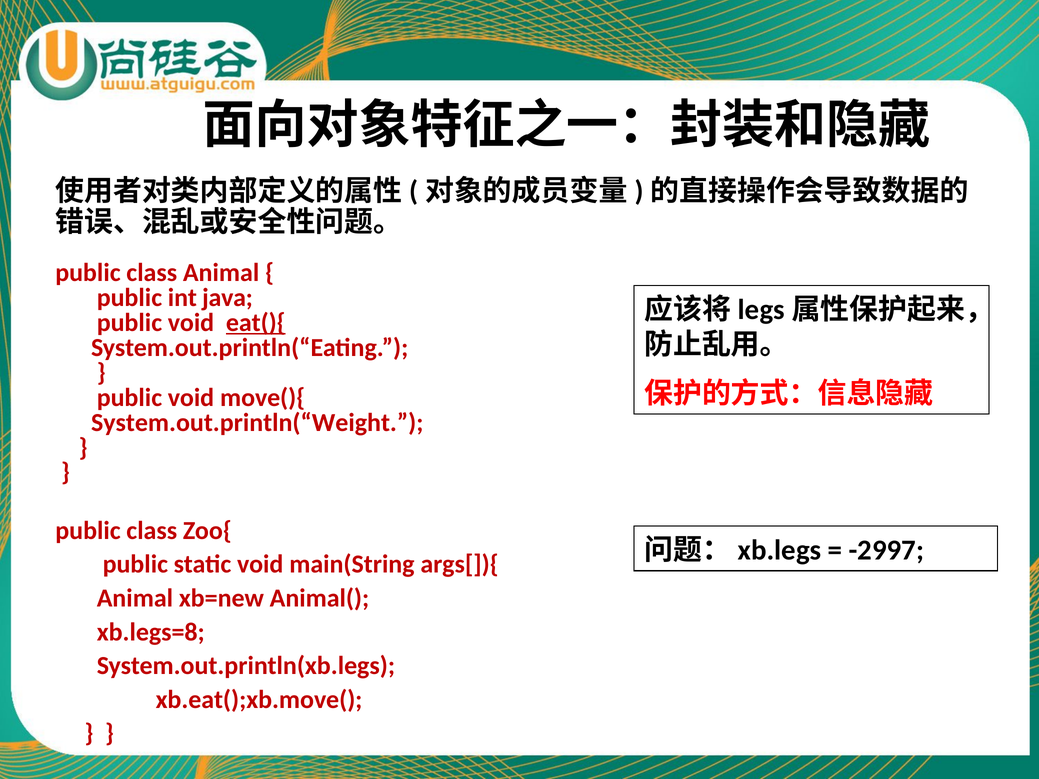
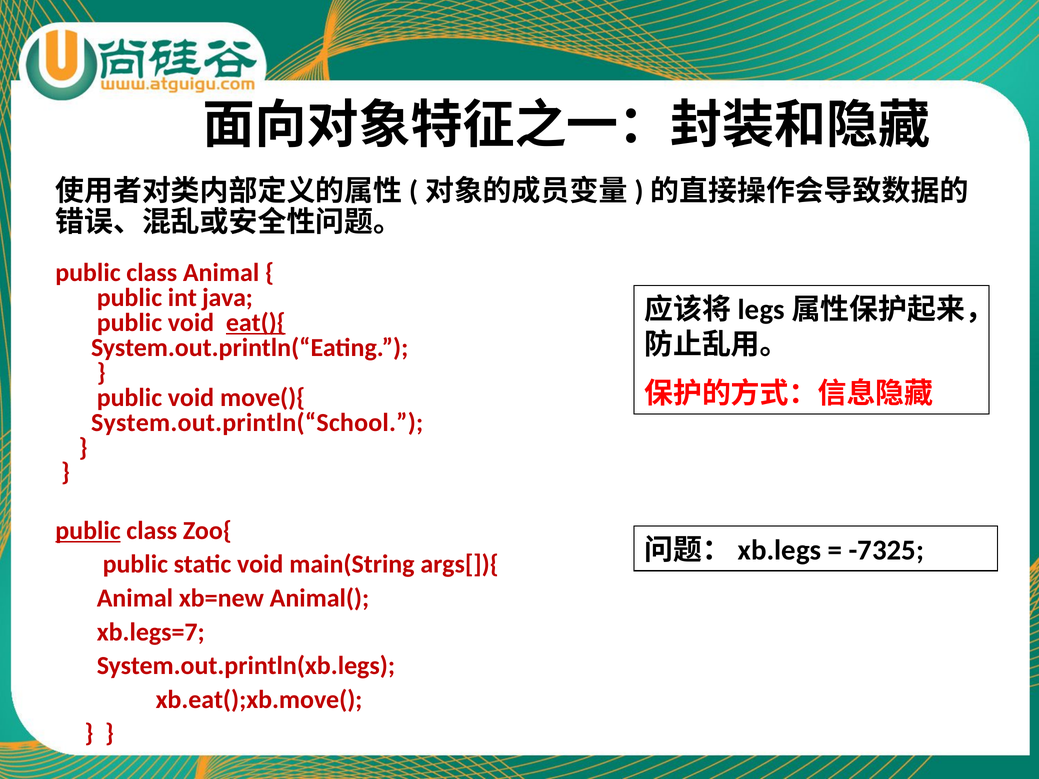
System.out.println(“Weight: System.out.println(“Weight -> System.out.println(“School
public at (88, 531) underline: none -> present
-2997: -2997 -> -7325
xb.legs=8: xb.legs=8 -> xb.legs=7
